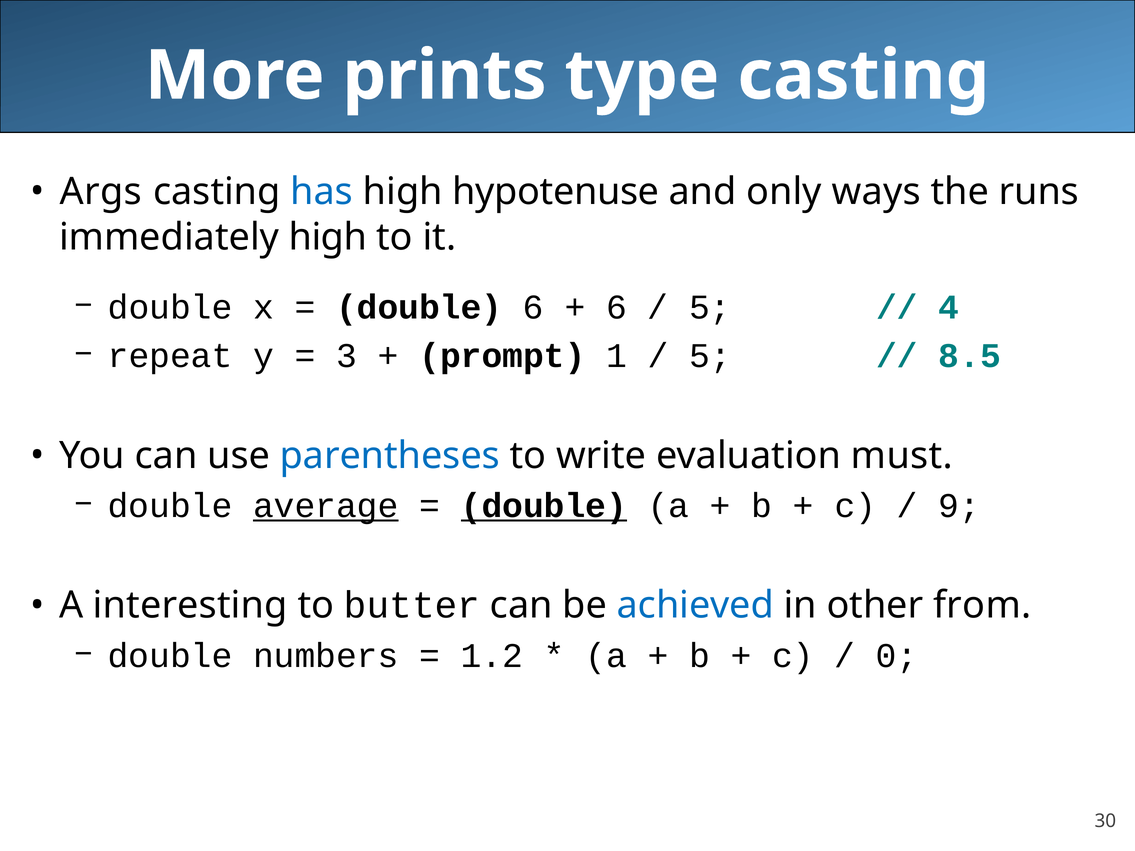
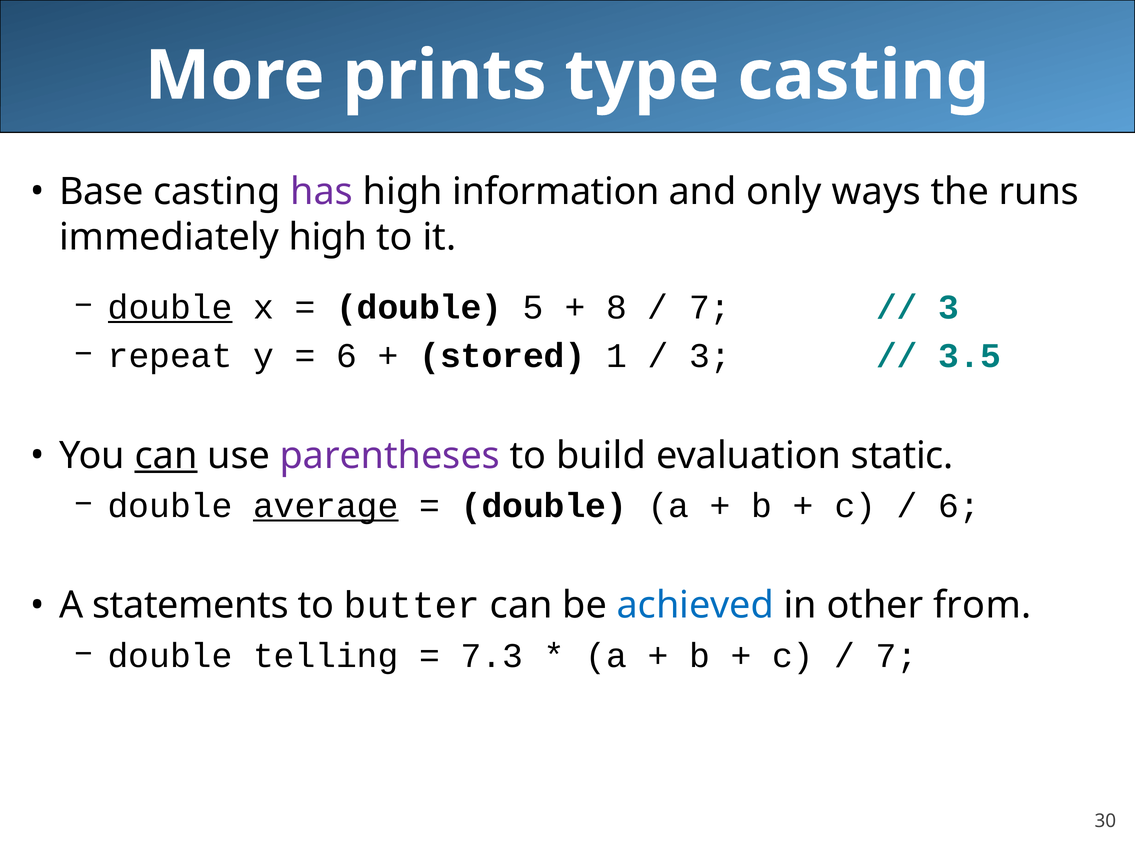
Args: Args -> Base
has colour: blue -> purple
hypotenuse: hypotenuse -> information
double at (170, 307) underline: none -> present
double 6: 6 -> 5
6 at (616, 307): 6 -> 8
5 at (710, 307): 5 -> 7
4 at (949, 307): 4 -> 3
3 at (346, 356): 3 -> 6
prompt: prompt -> stored
5 at (710, 356): 5 -> 3
8.5: 8.5 -> 3.5
can at (166, 456) underline: none -> present
parentheses colour: blue -> purple
write: write -> build
must: must -> static
double at (544, 506) underline: present -> none
9 at (959, 506): 9 -> 6
interesting: interesting -> statements
numbers: numbers -> telling
1.2: 1.2 -> 7.3
0 at (897, 656): 0 -> 7
